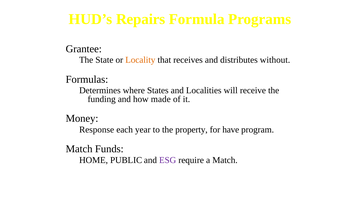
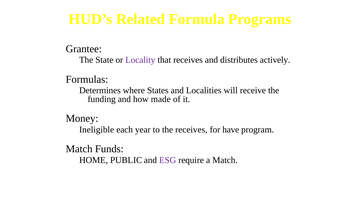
Repairs: Repairs -> Related
Locality colour: orange -> purple
without: without -> actively
Response: Response -> Ineligible
the property: property -> receives
